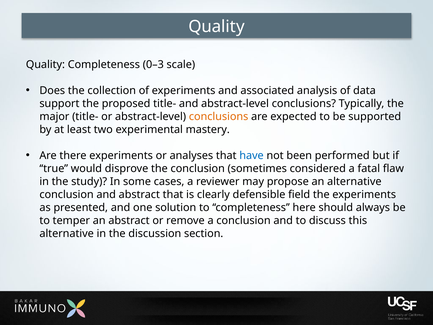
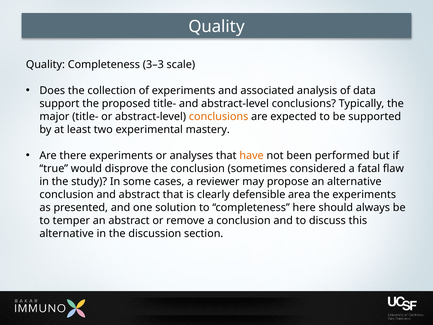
0–3: 0–3 -> 3–3
have colour: blue -> orange
field: field -> area
